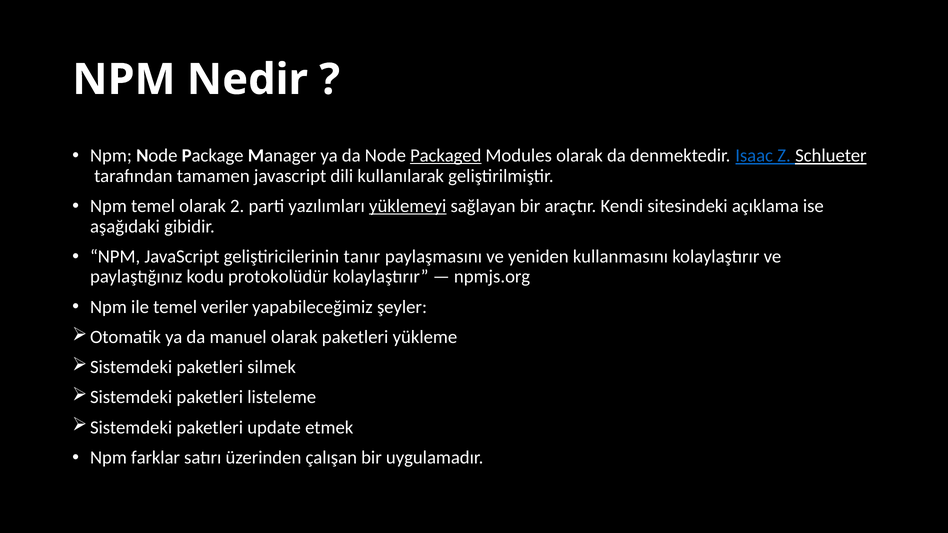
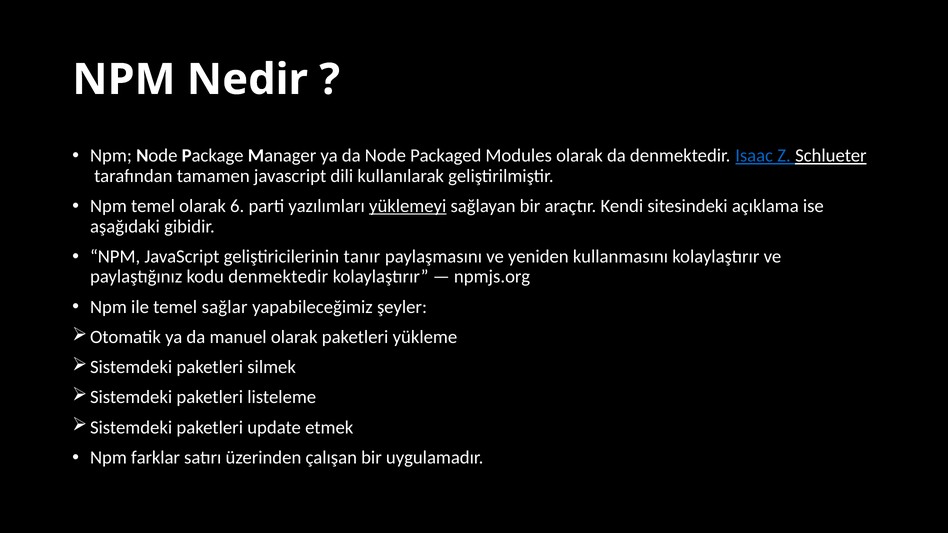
Packaged underline: present -> none
2: 2 -> 6
kodu protokolüdür: protokolüdür -> denmektedir
veriler: veriler -> sağlar
